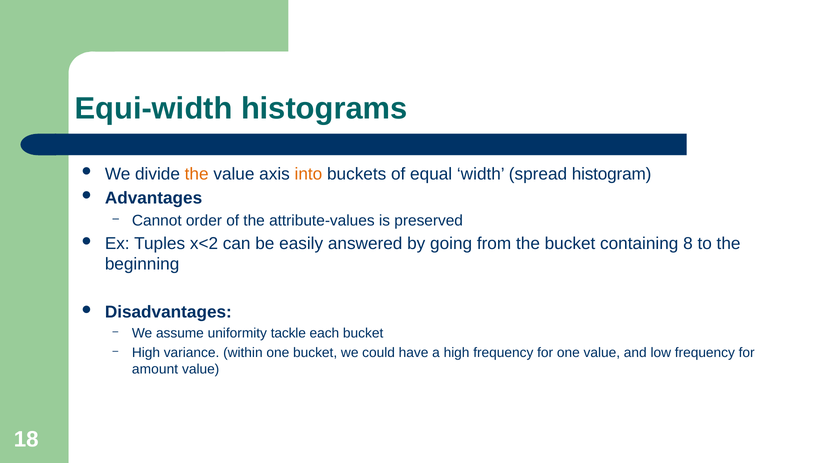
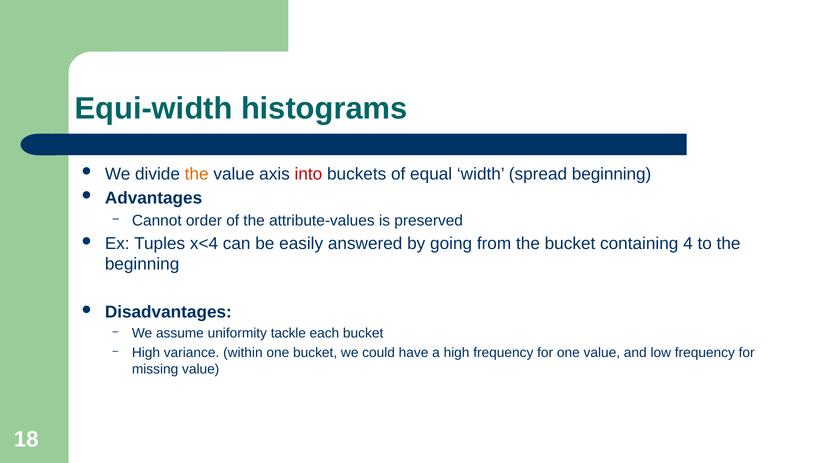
into colour: orange -> red
spread histogram: histogram -> beginning
x<2: x<2 -> x<4
8: 8 -> 4
amount: amount -> missing
